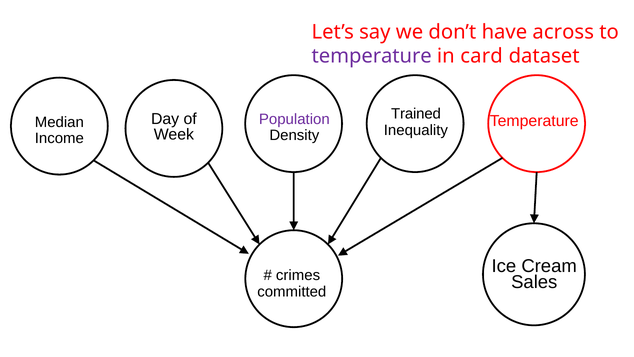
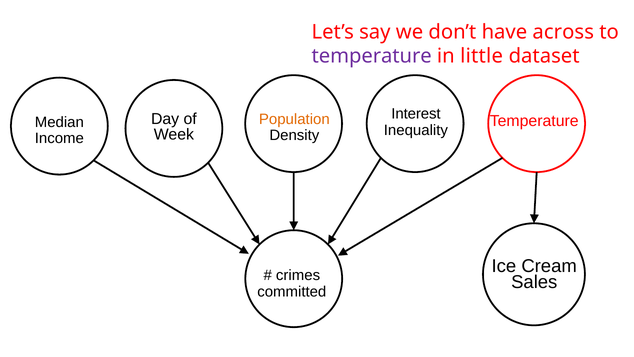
card: card -> little
Trained: Trained -> Interest
Population colour: purple -> orange
